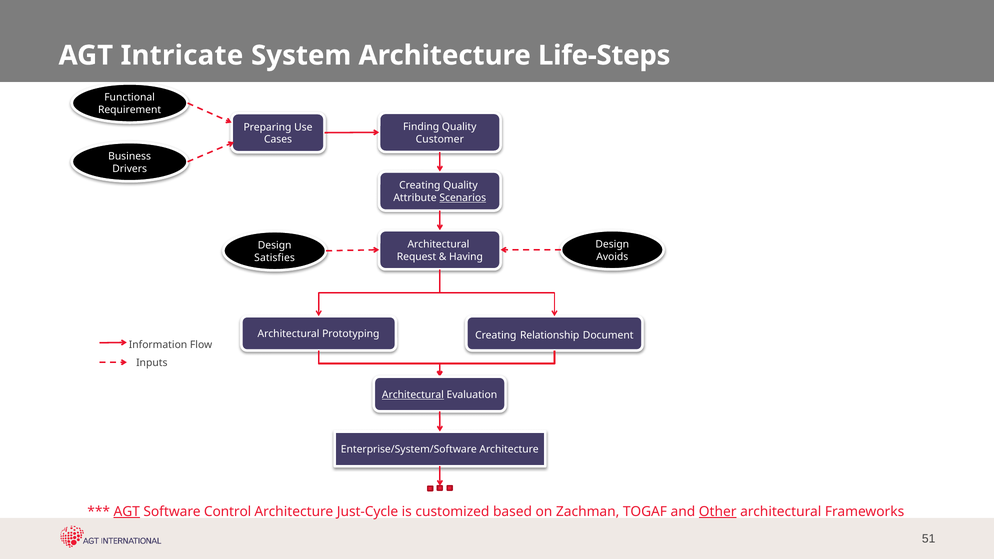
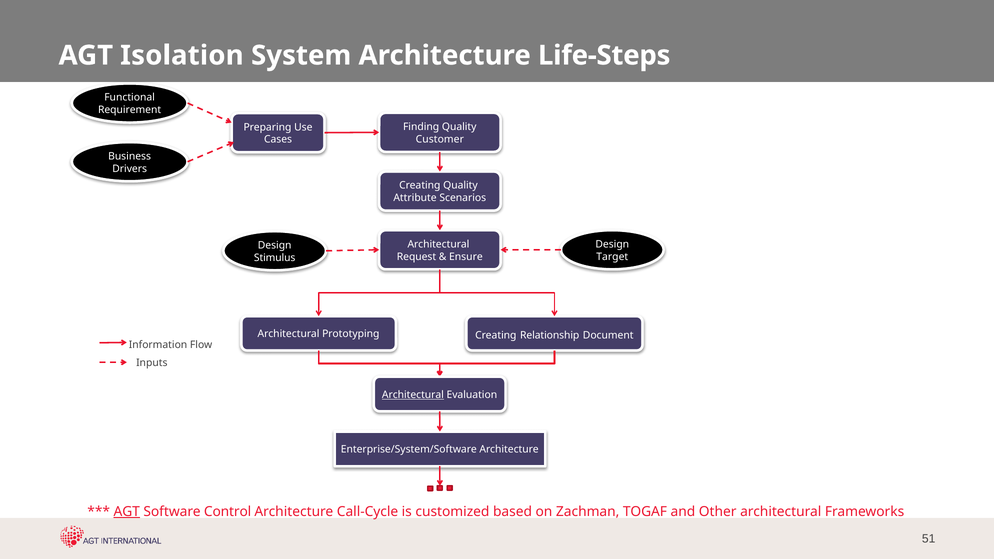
Intricate: Intricate -> Isolation
Scenarios underline: present -> none
Having: Having -> Ensure
Avoids: Avoids -> Target
Satisfies: Satisfies -> Stimulus
Just-Cycle: Just-Cycle -> Call-Cycle
Other underline: present -> none
